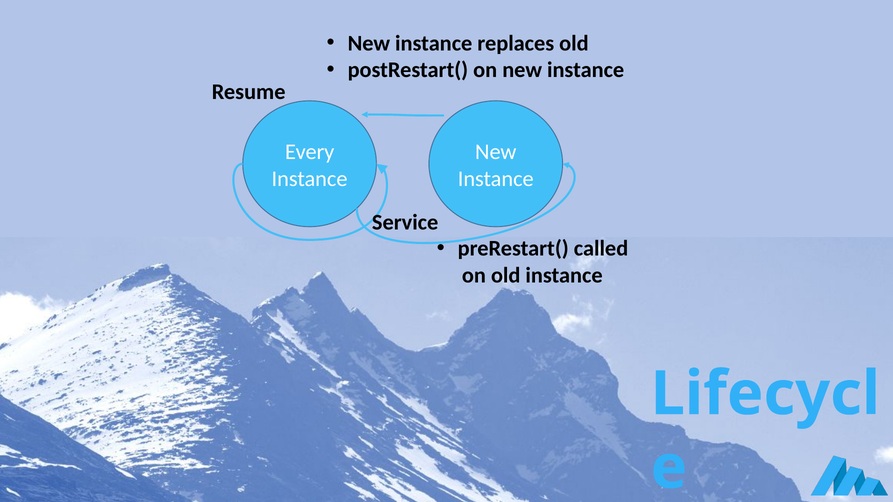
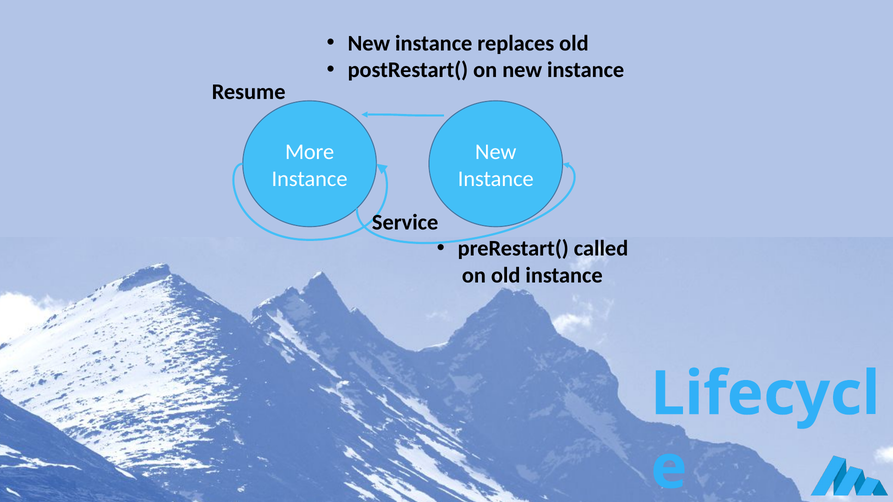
Every: Every -> More
